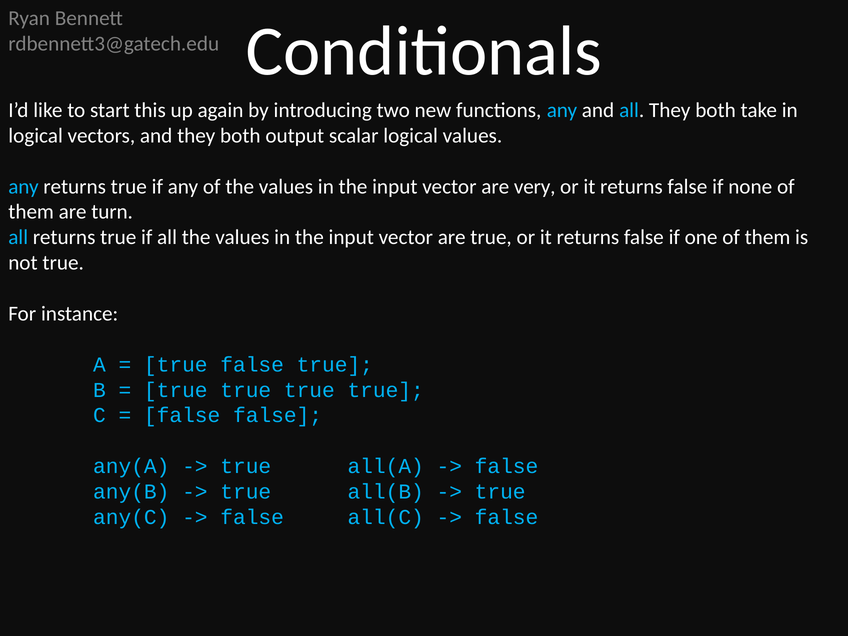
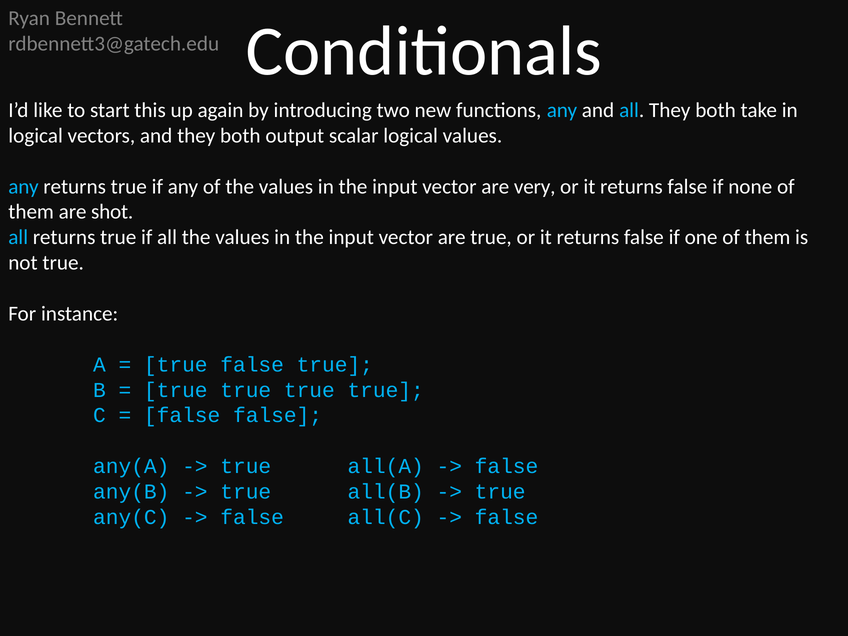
turn: turn -> shot
